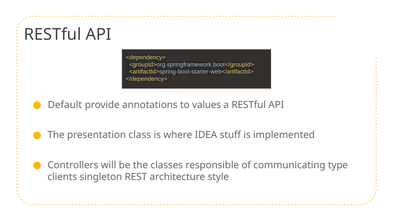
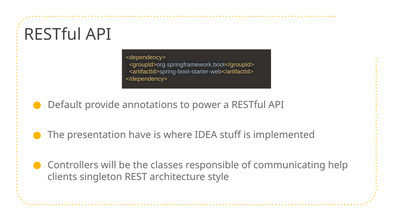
values: values -> power
class: class -> have
type: type -> help
